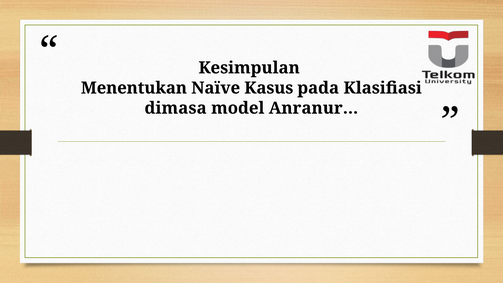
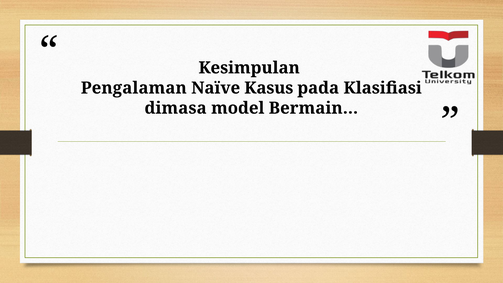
Menentukan: Menentukan -> Pengalaman
Anranur…: Anranur… -> Bermain…
